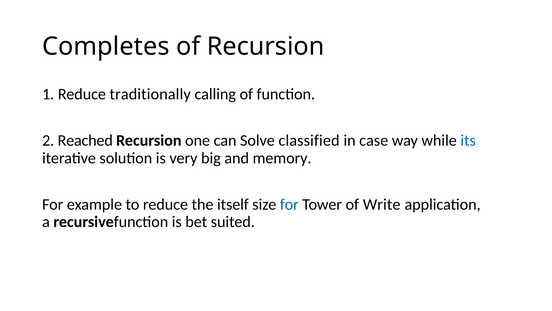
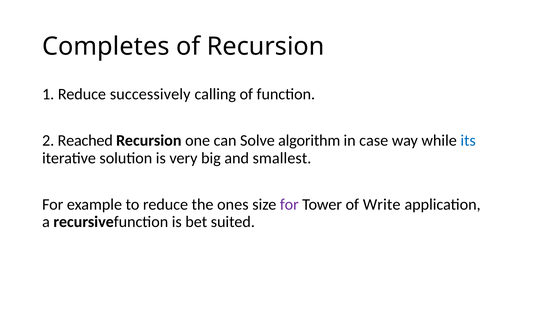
traditionally: traditionally -> successively
classified: classified -> algorithm
memory: memory -> smallest
itself: itself -> ones
for at (289, 204) colour: blue -> purple
